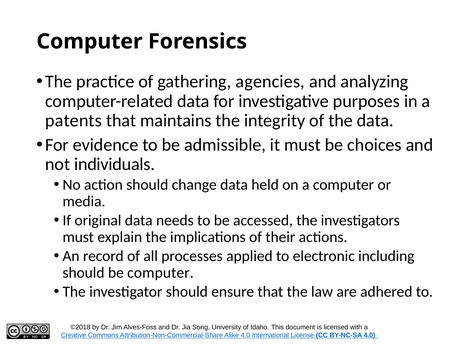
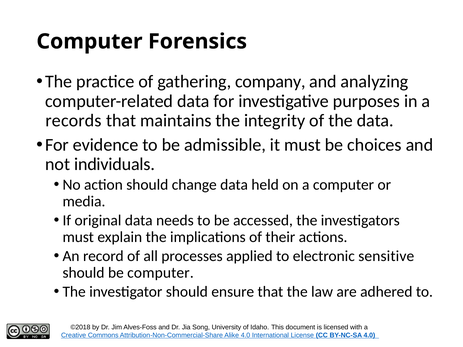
agencies: agencies -> company
patents: patents -> records
including: including -> sensitive
